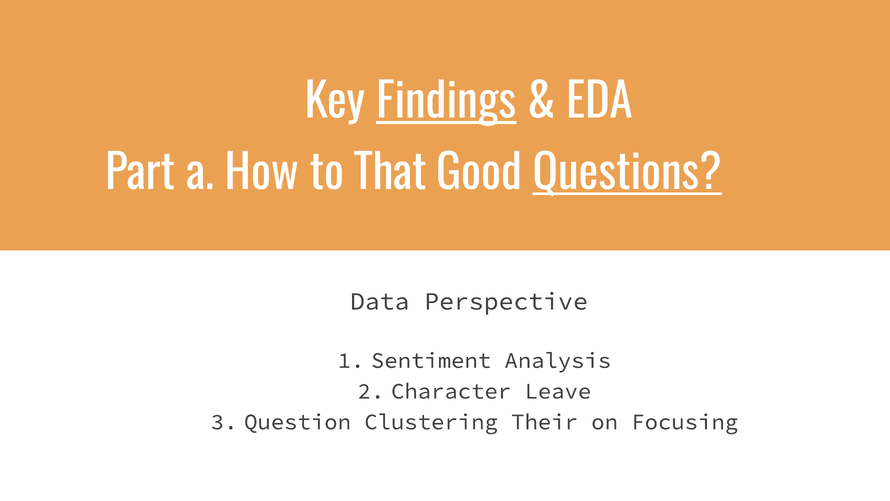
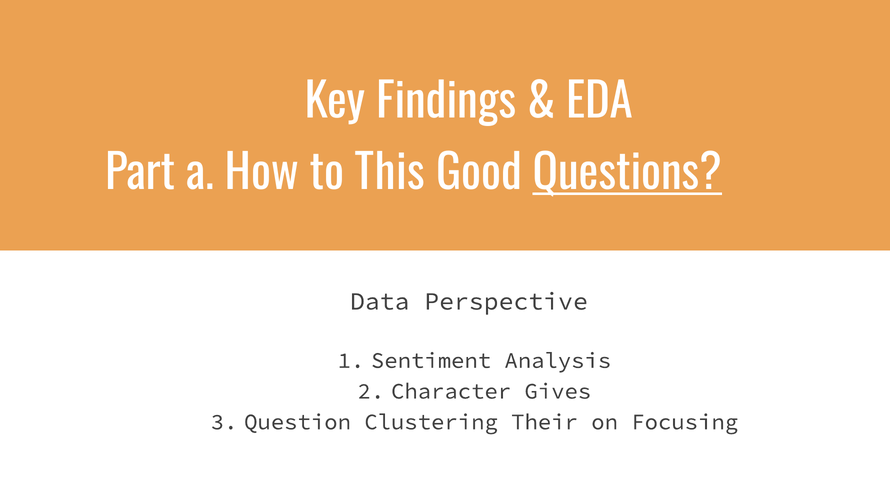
Findings underline: present -> none
That: That -> This
Leave: Leave -> Gives
